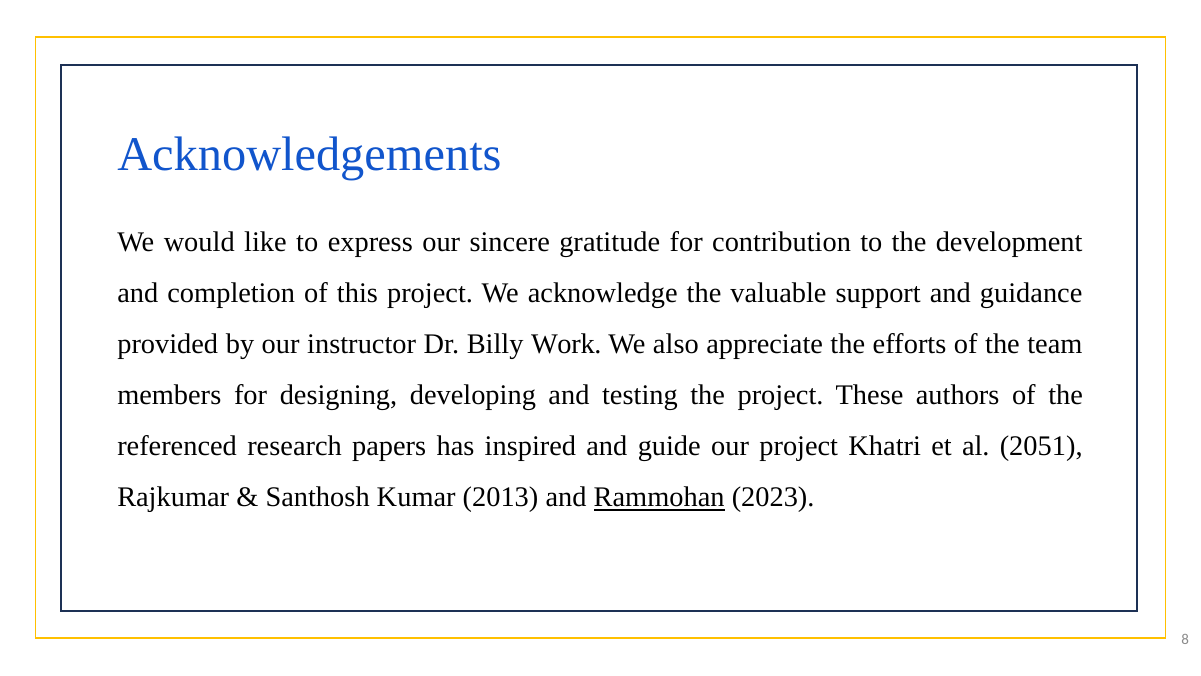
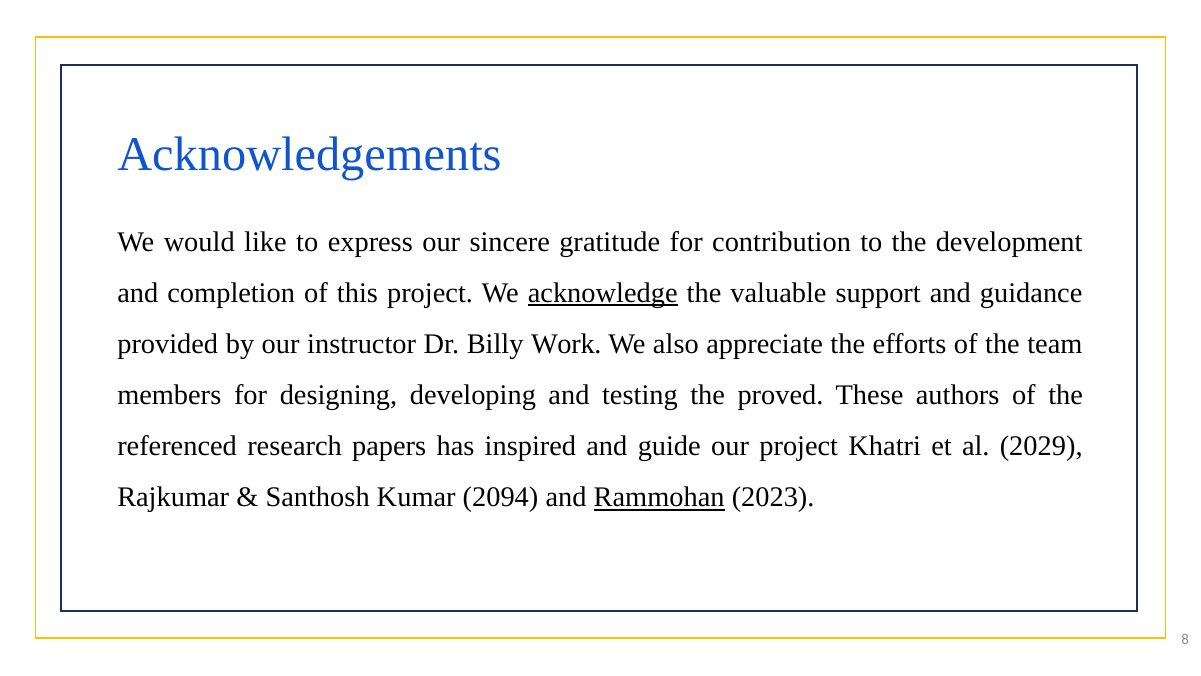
acknowledge underline: none -> present
the project: project -> proved
2051: 2051 -> 2029
2013: 2013 -> 2094
